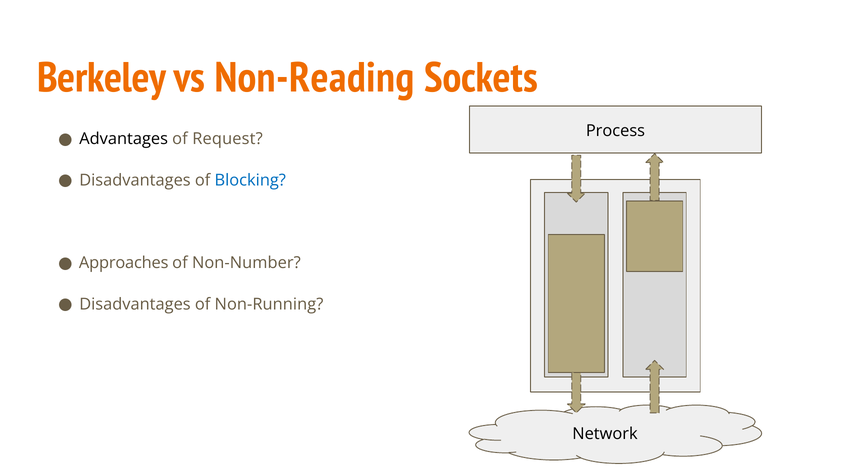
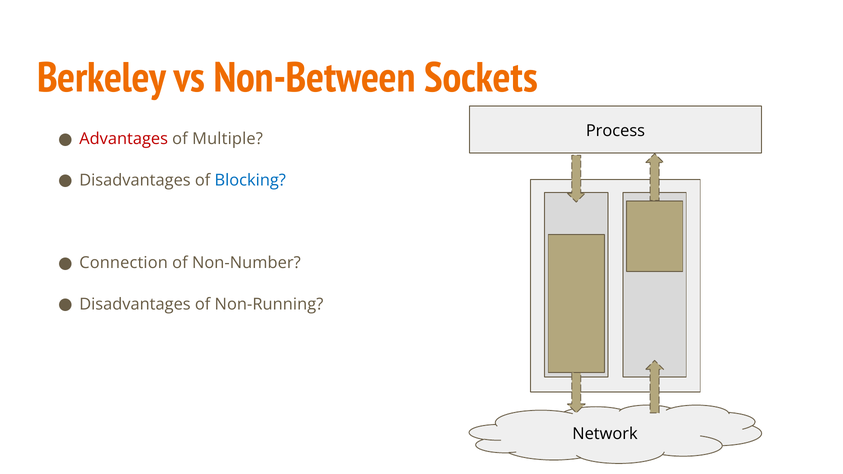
Non-Reading: Non-Reading -> Non-Between
Advantages colour: black -> red
Request: Request -> Multiple
Approaches: Approaches -> Connection
